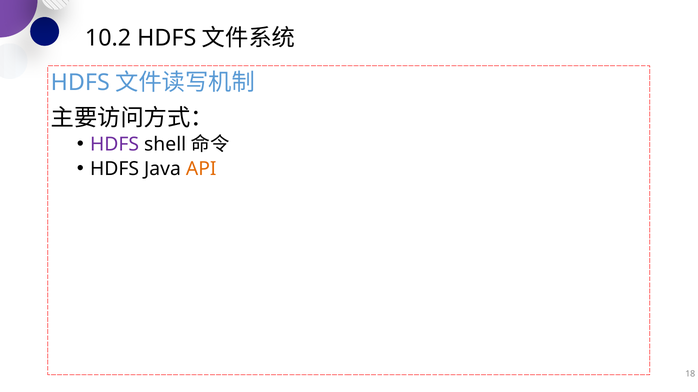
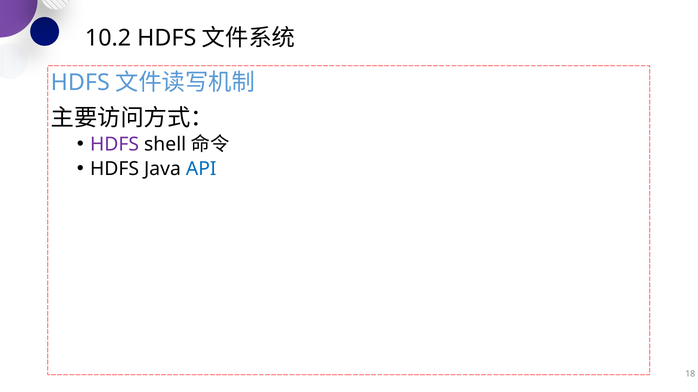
API colour: orange -> blue
